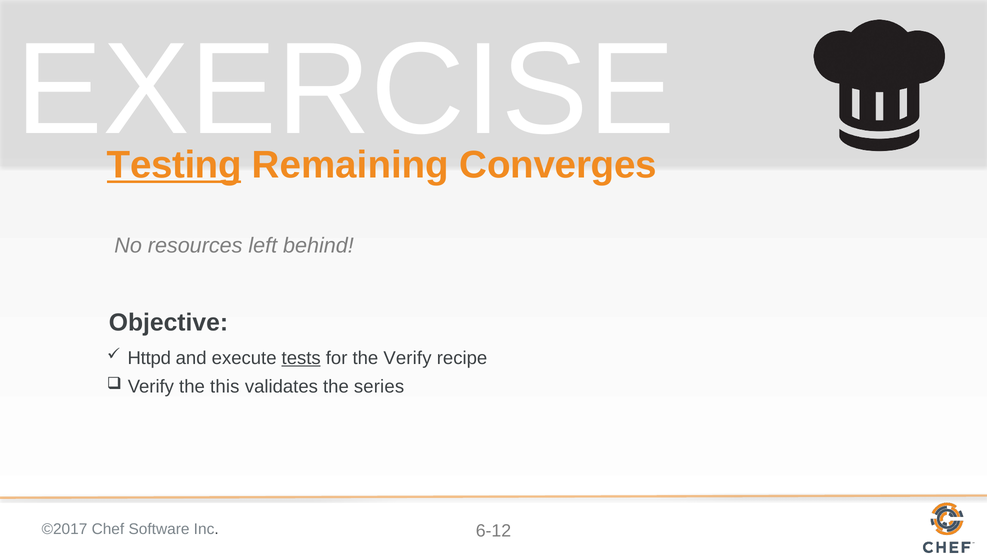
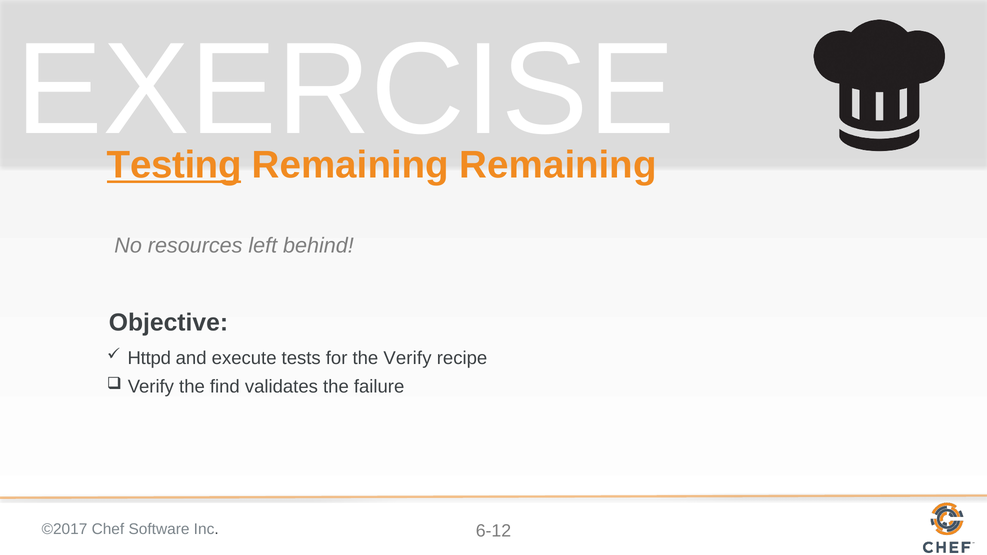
Remaining Converges: Converges -> Remaining
tests underline: present -> none
this: this -> find
series: series -> failure
